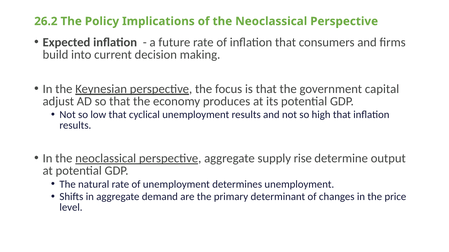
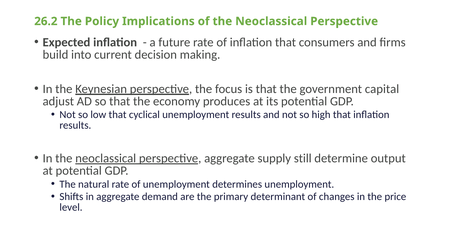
rise: rise -> still
